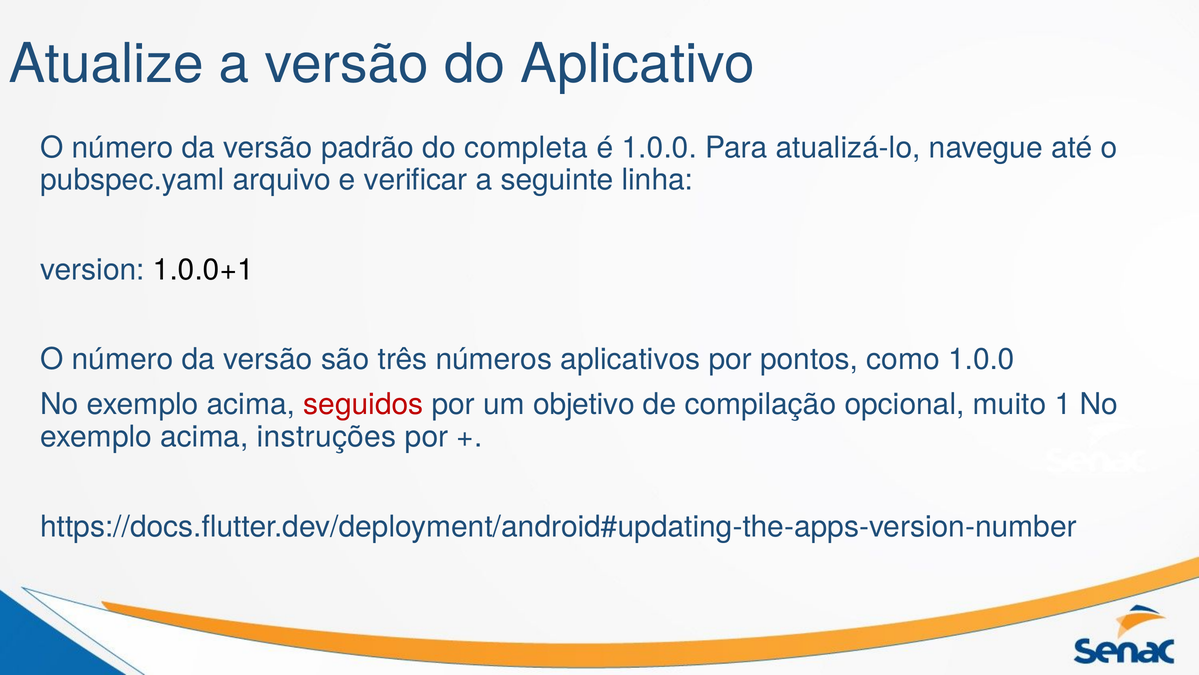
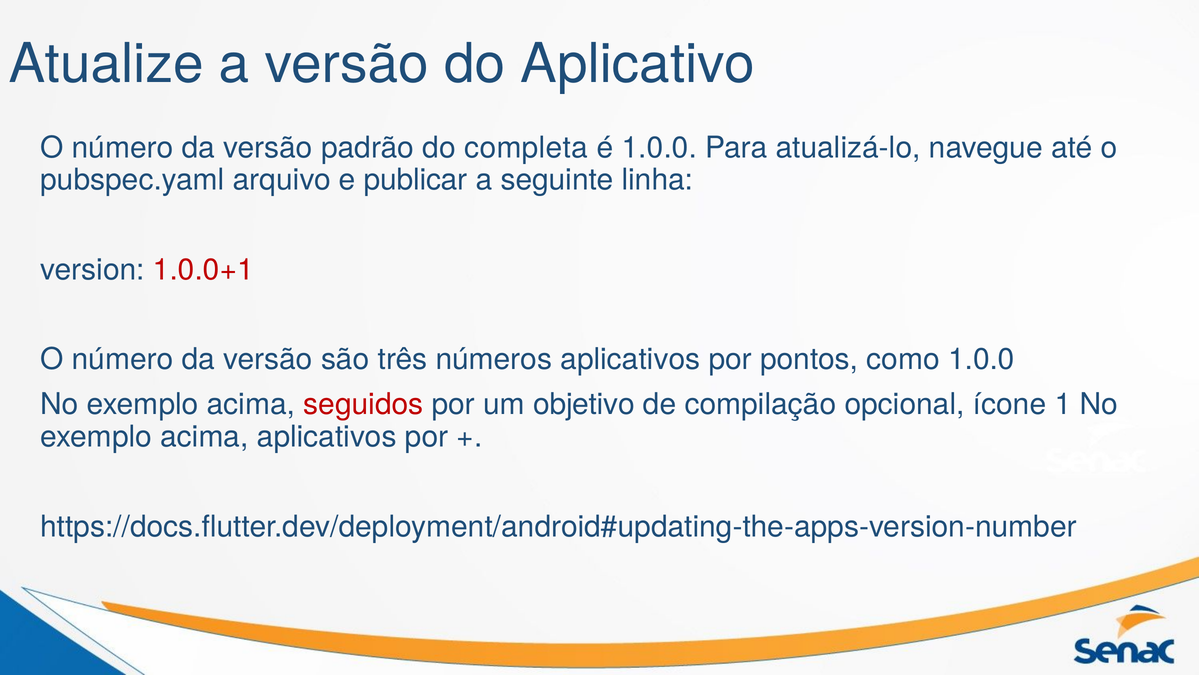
verificar: verificar -> publicar
1.0.0+1 colour: black -> red
muito: muito -> ícone
acima instruções: instruções -> aplicativos
